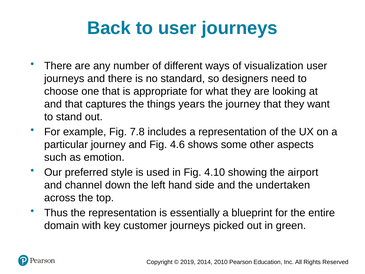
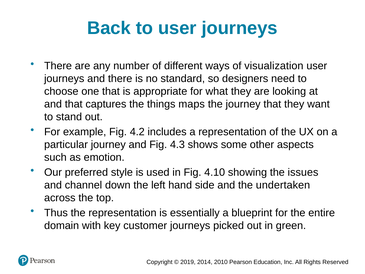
years: years -> maps
7.8: 7.8 -> 4.2
4.6: 4.6 -> 4.3
airport: airport -> issues
